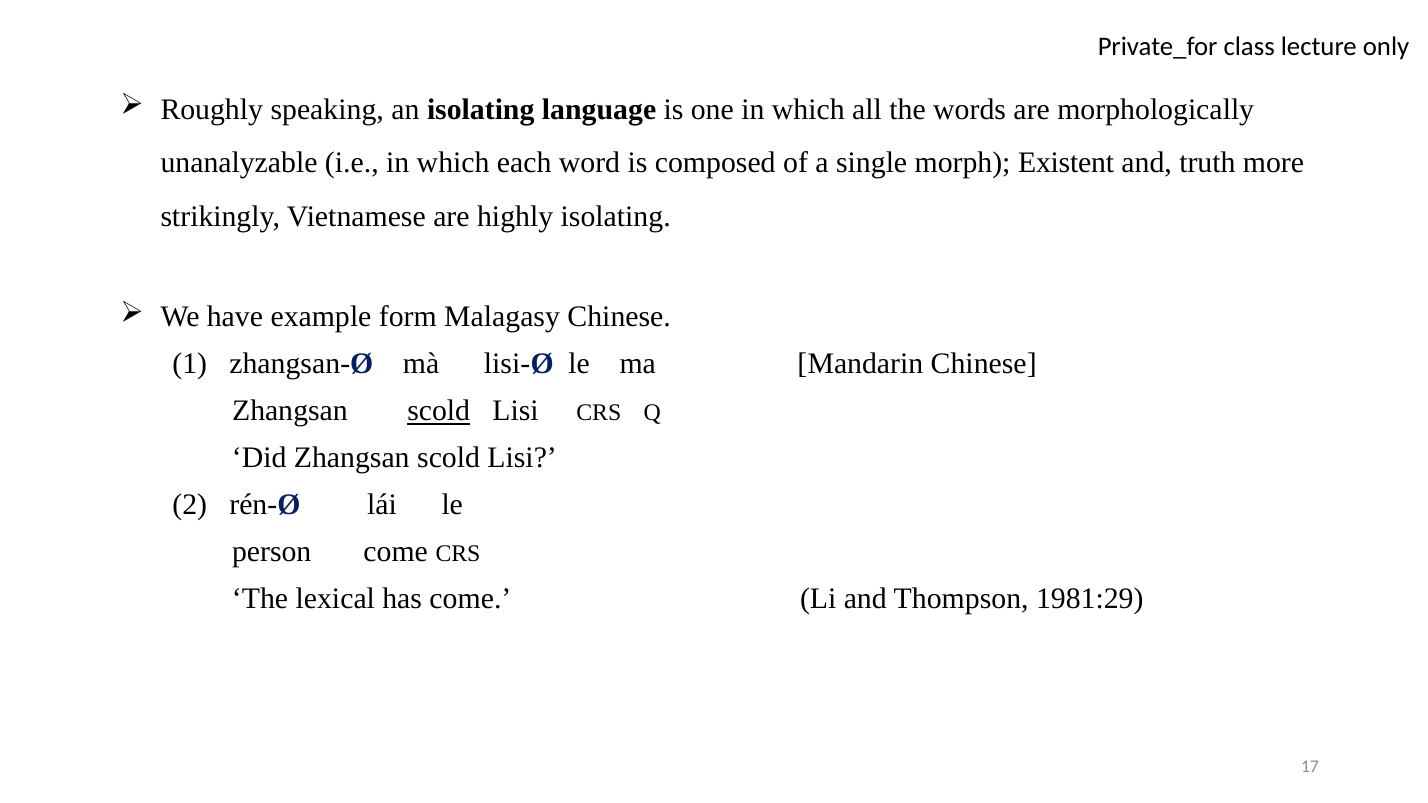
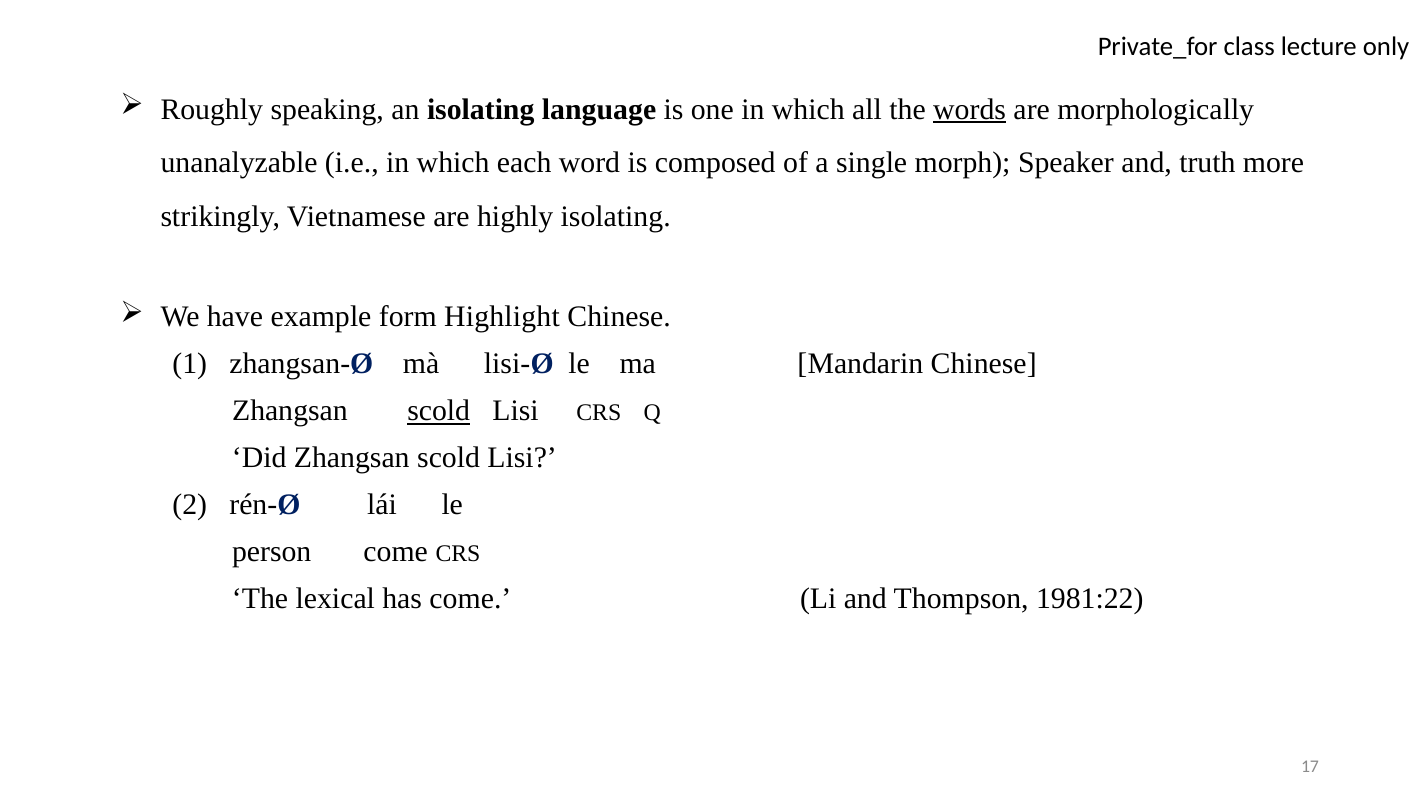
words underline: none -> present
Existent: Existent -> Speaker
Malagasy: Malagasy -> Highlight
1981:29: 1981:29 -> 1981:22
